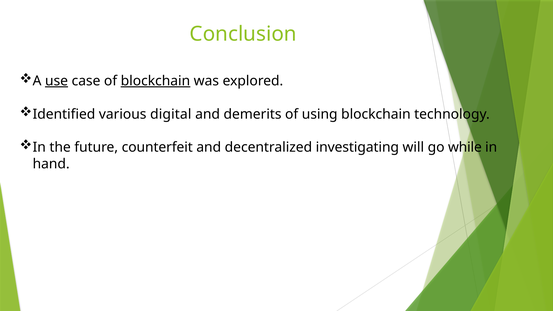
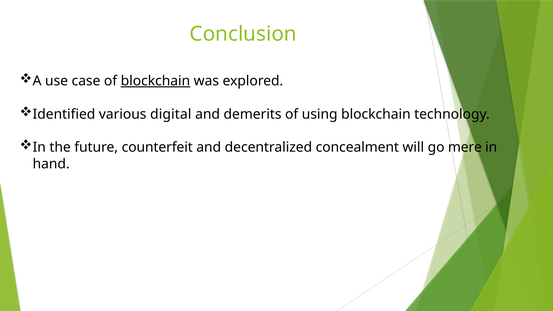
use underline: present -> none
investigating: investigating -> concealment
while: while -> mere
